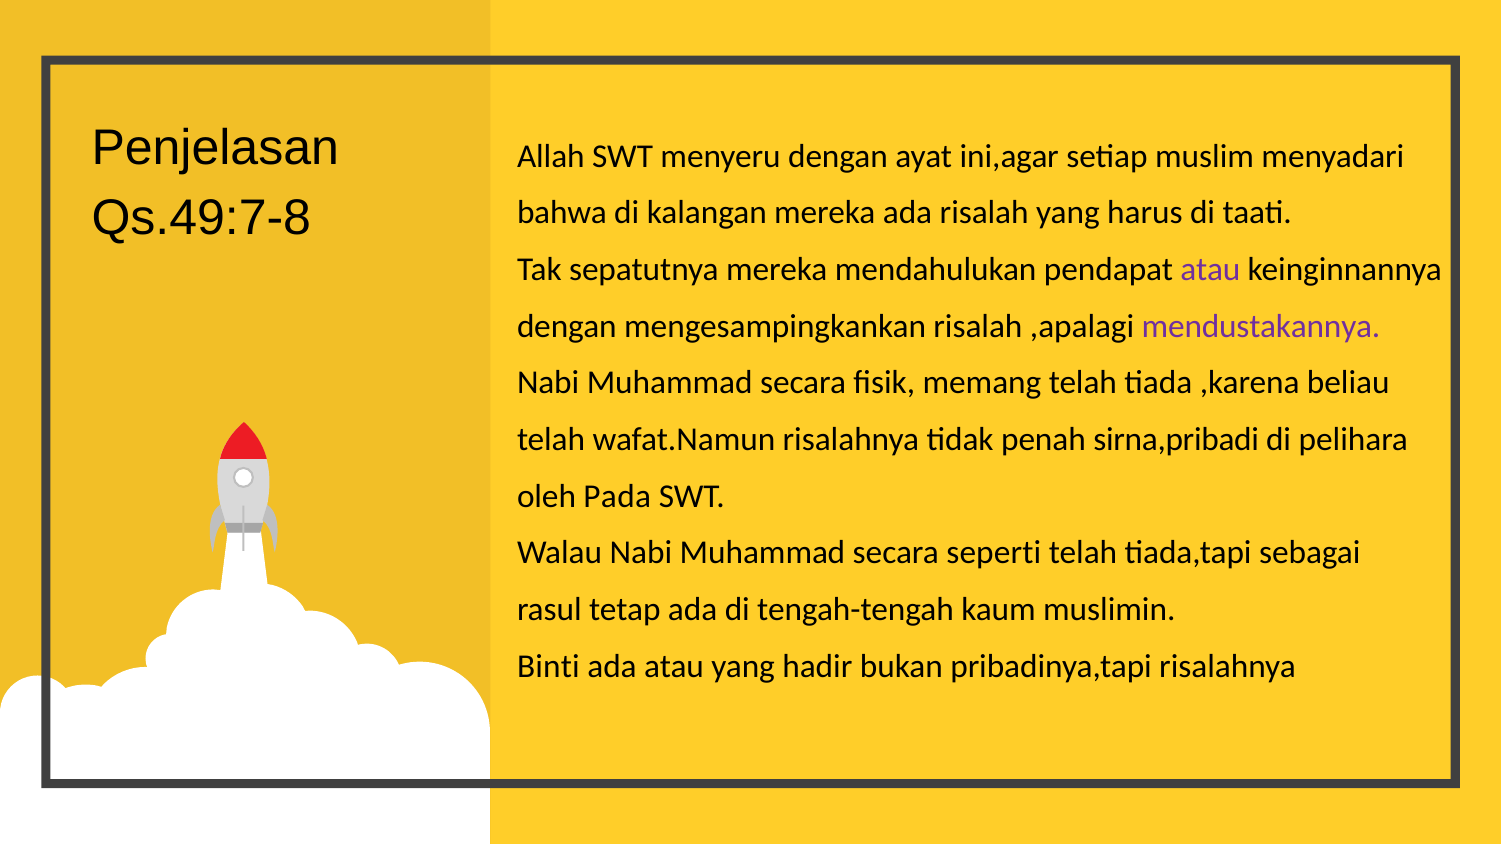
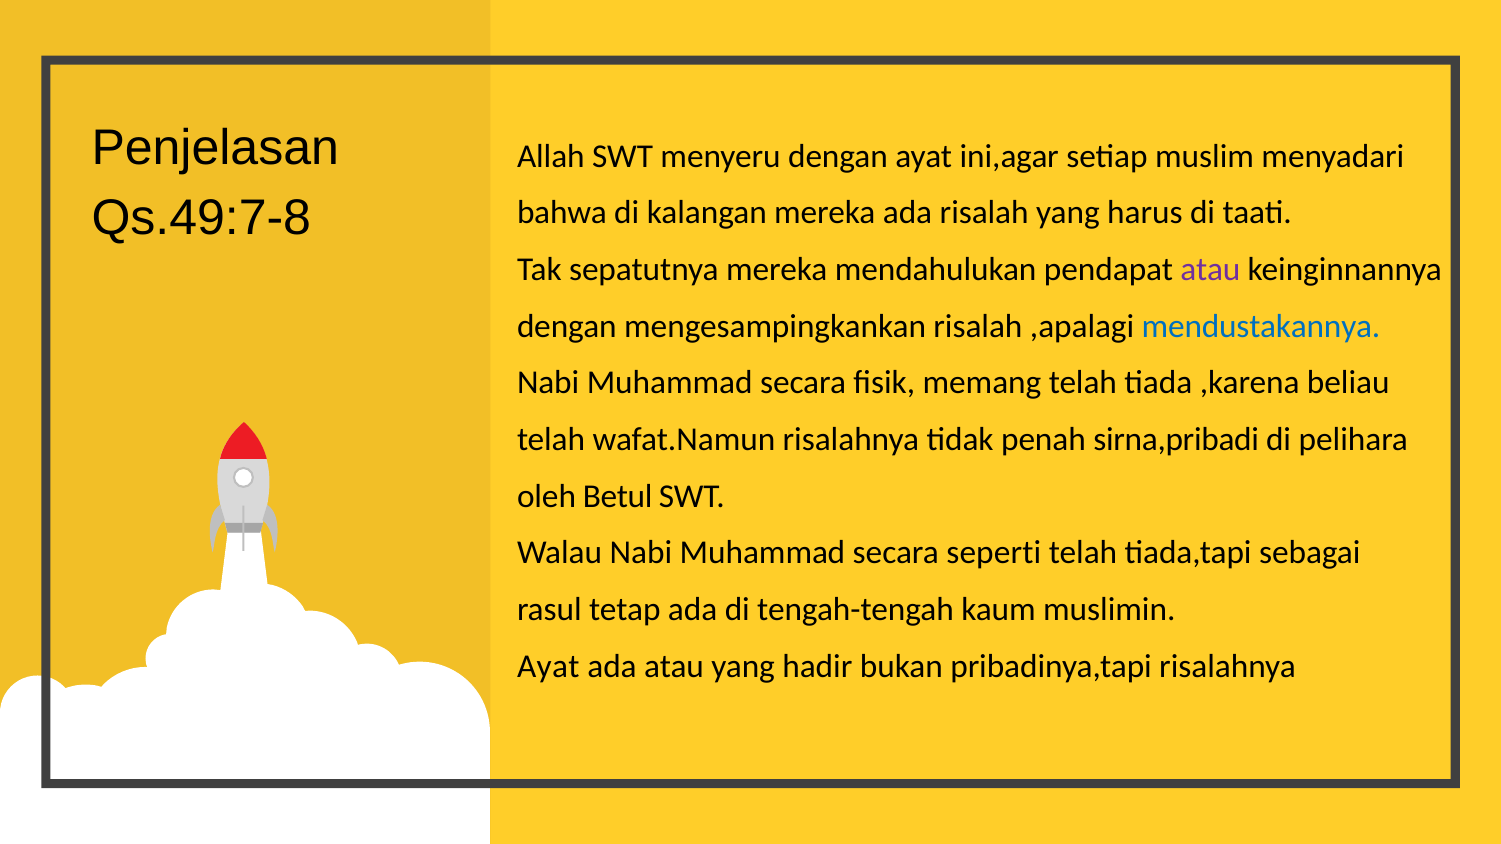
mendustakannya colour: purple -> blue
Pada: Pada -> Betul
Binti at (548, 666): Binti -> Ayat
